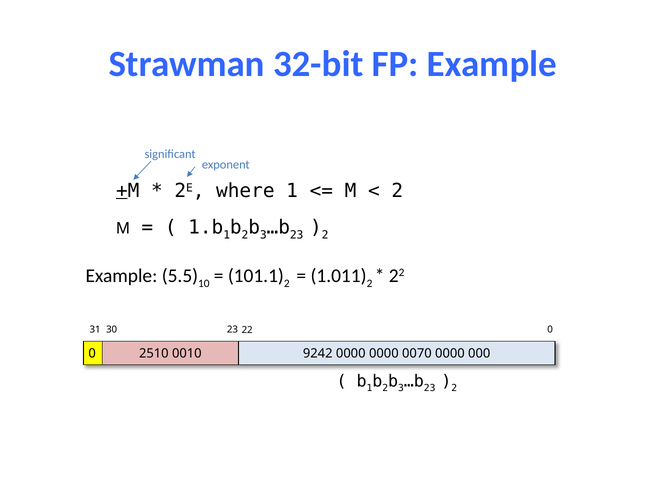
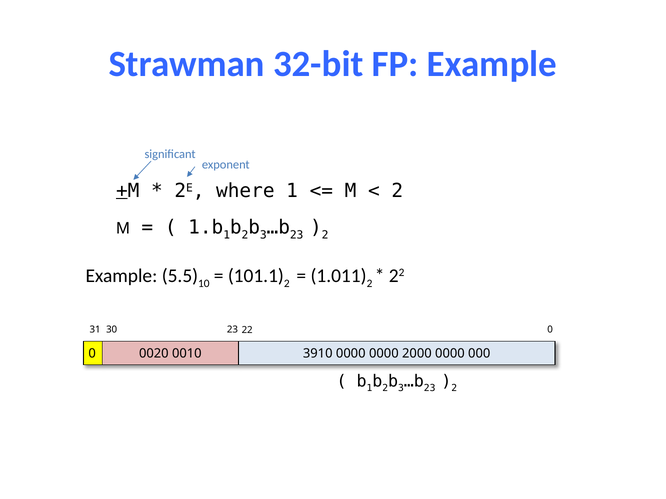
2510: 2510 -> 0020
9242: 9242 -> 3910
0070: 0070 -> 2000
